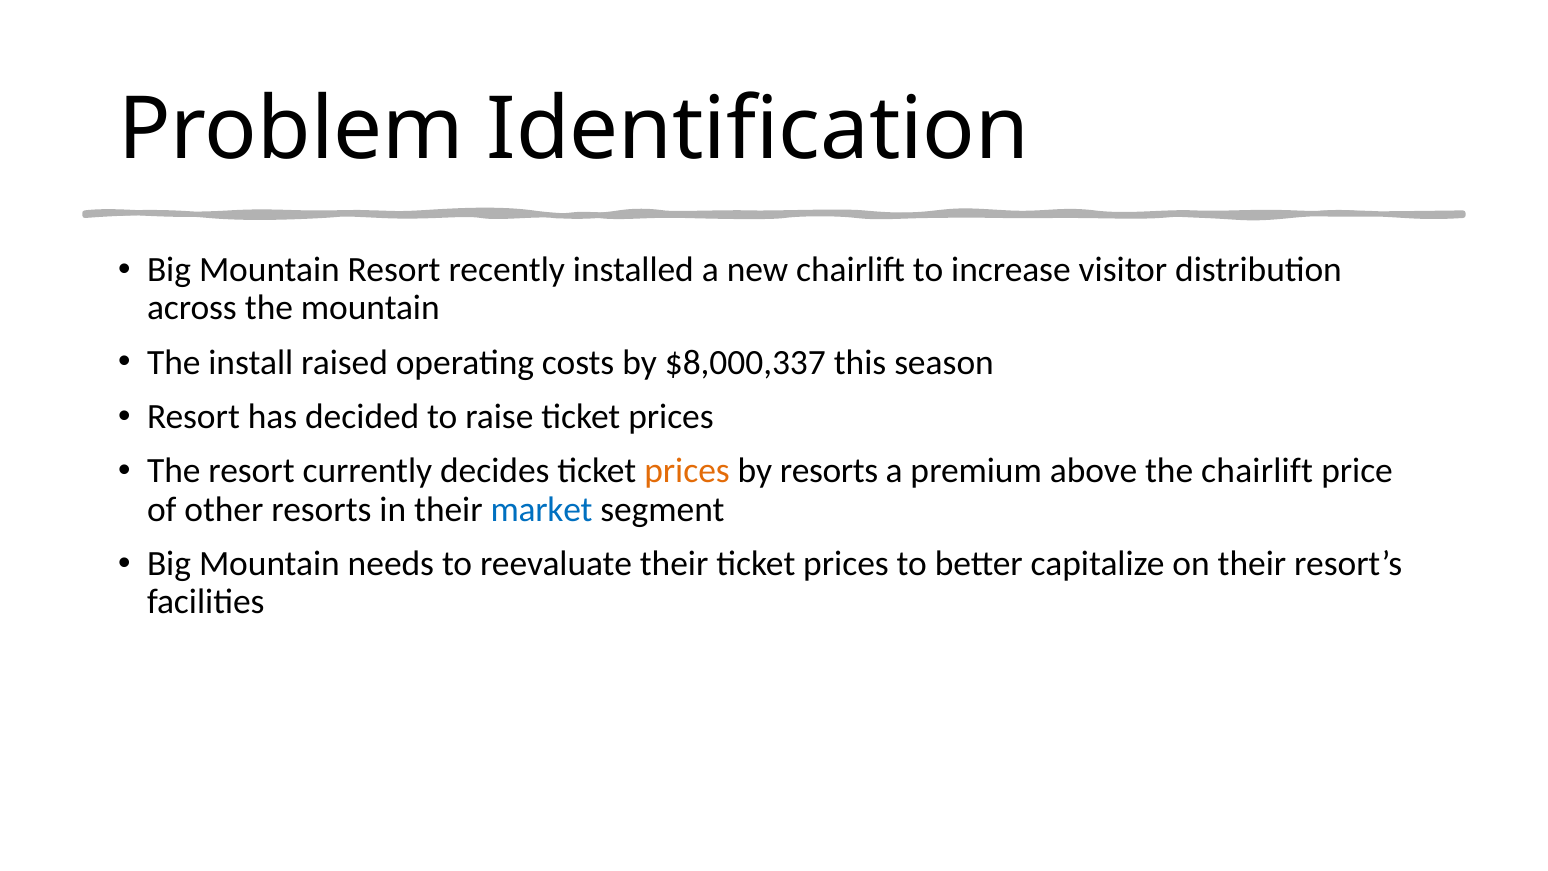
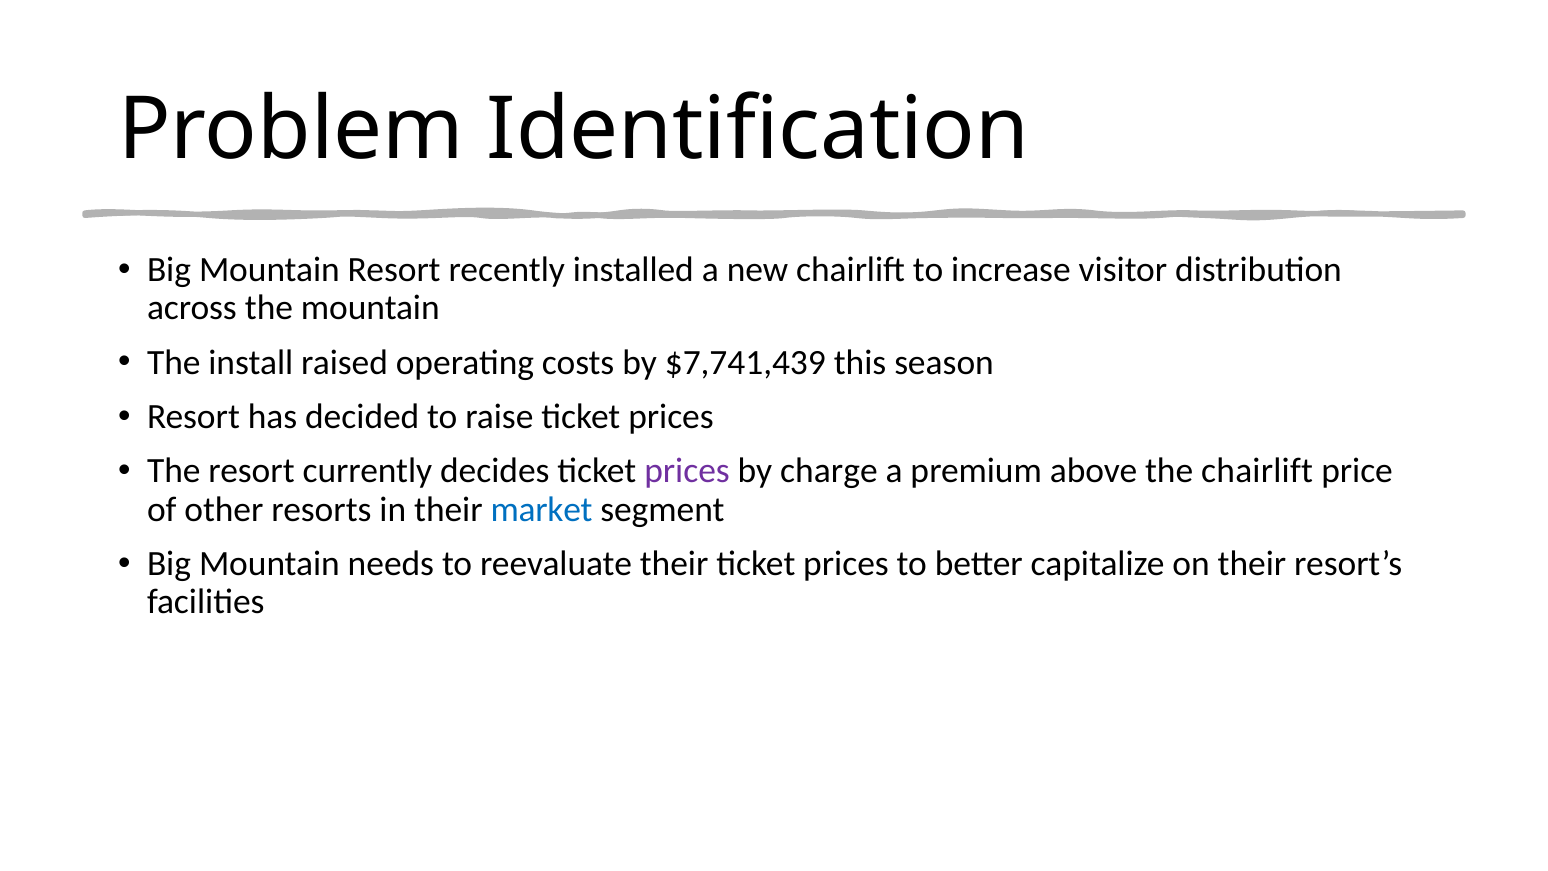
$8,000,337: $8,000,337 -> $7,741,439
prices at (687, 471) colour: orange -> purple
by resorts: resorts -> charge
